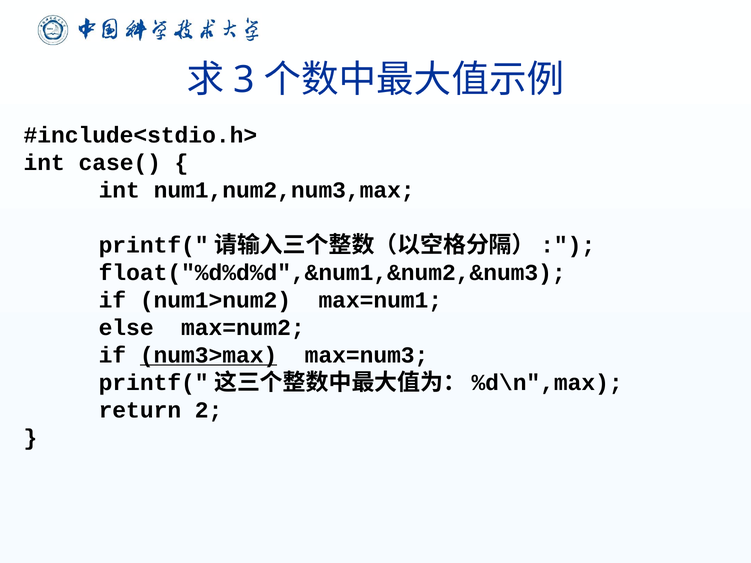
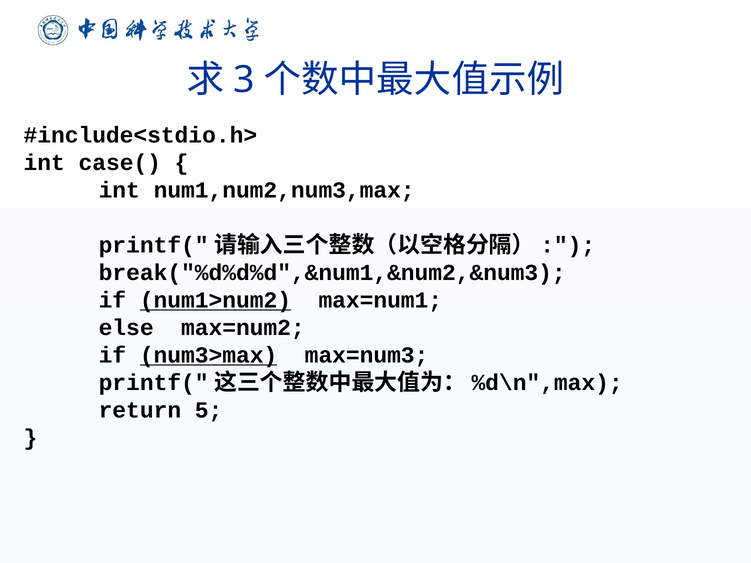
float("%d%d%d",&num1,&num2,&num3: float("%d%d%d",&num1,&num2,&num3 -> break("%d%d%d",&num1,&num2,&num3
num1>num2 underline: none -> present
2: 2 -> 5
